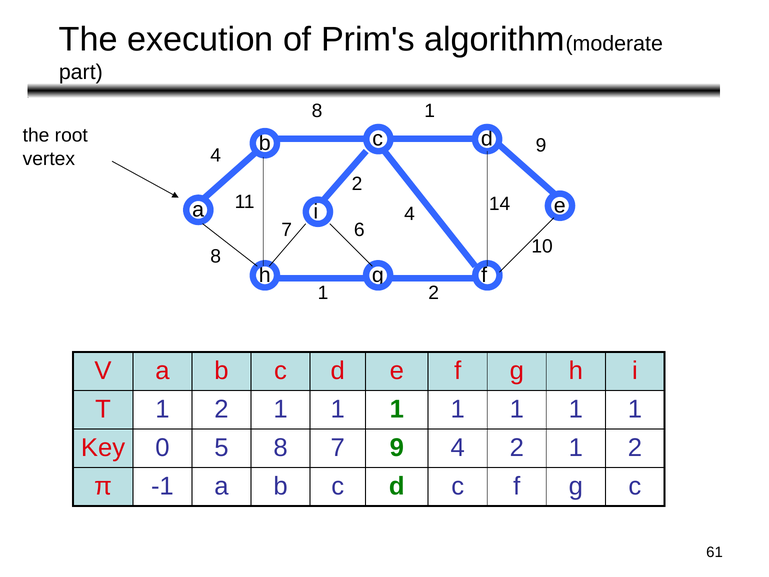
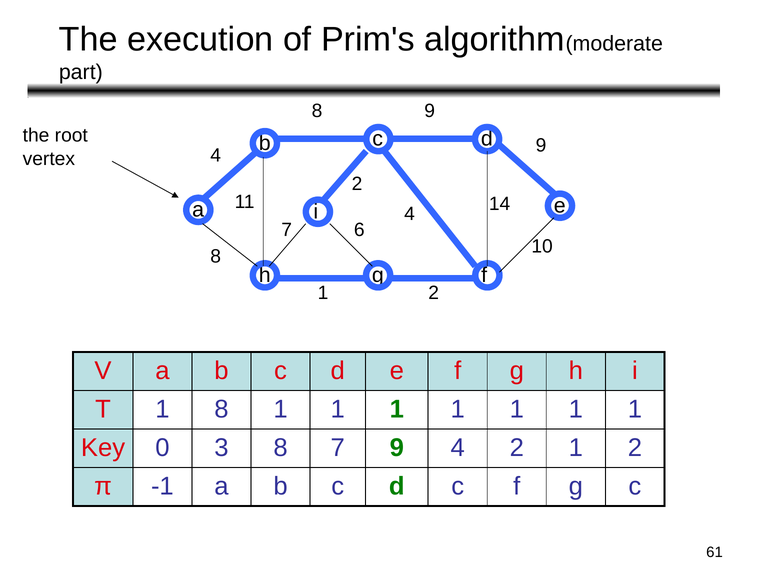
8 1: 1 -> 9
T 1 2: 2 -> 8
5: 5 -> 3
